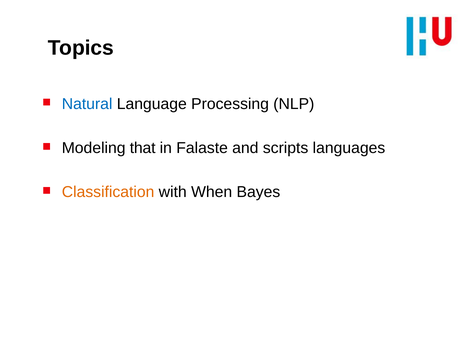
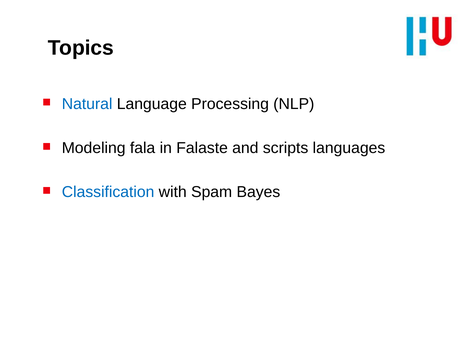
that: that -> fala
Classification colour: orange -> blue
When: When -> Spam
